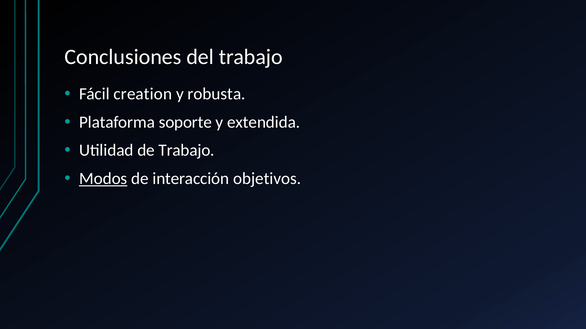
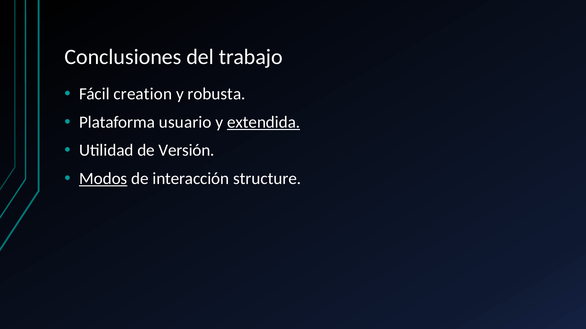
soporte: soporte -> usuario
extendida underline: none -> present
de Trabajo: Trabajo -> Versión
objetivos: objetivos -> structure
